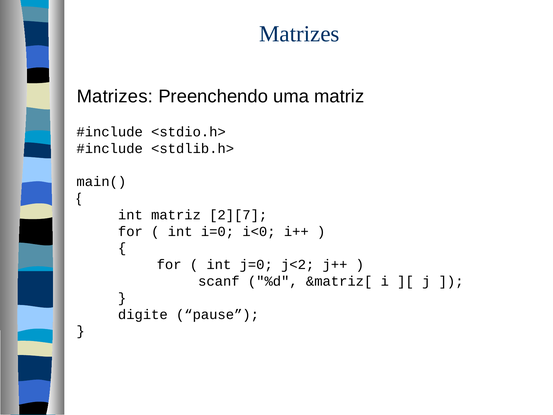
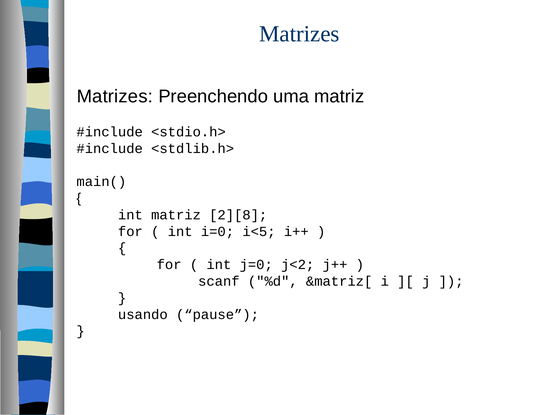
2][7: 2][7 -> 2][8
i<0: i<0 -> i<5
digite: digite -> usando
